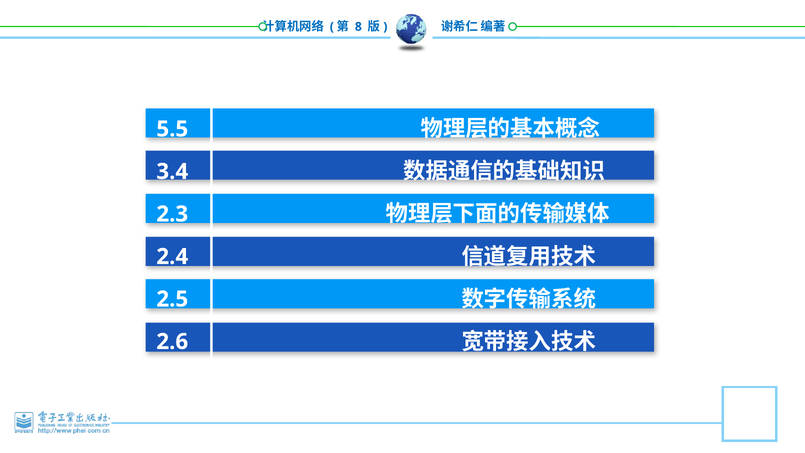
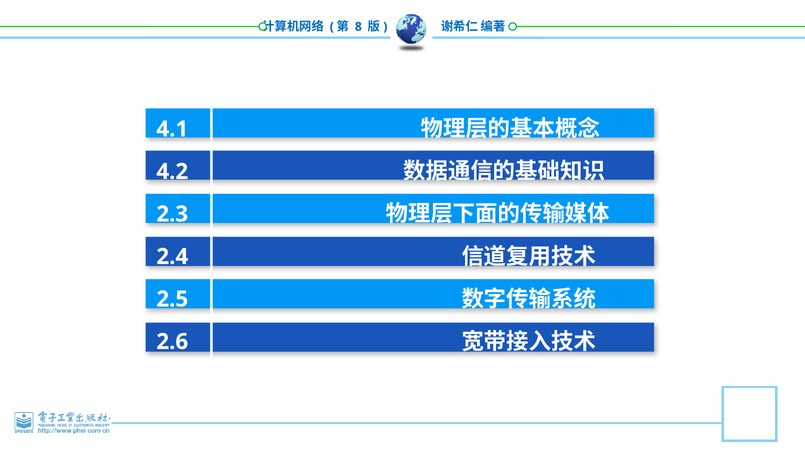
5.5: 5.5 -> 4.1
3.4: 3.4 -> 4.2
